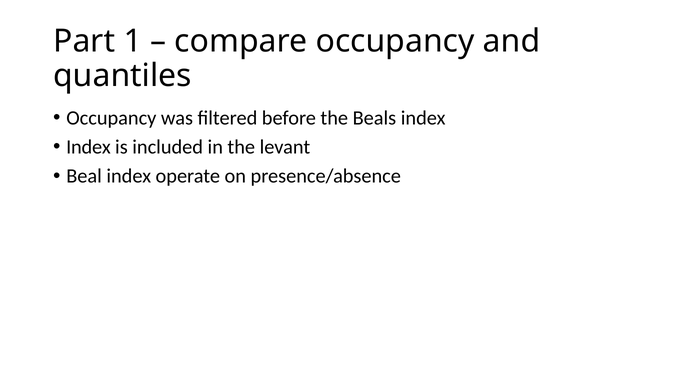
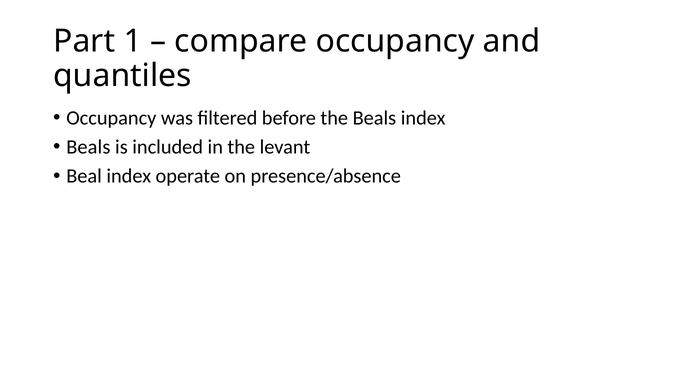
Index at (89, 147): Index -> Beals
